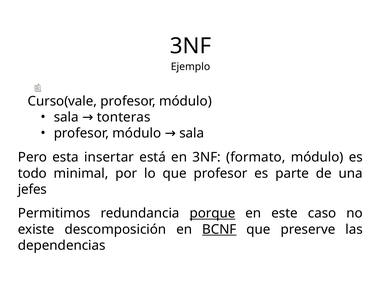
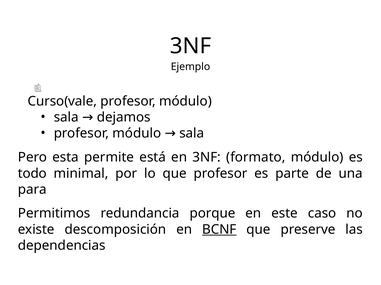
tonteras: tonteras -> dejamos
insertar: insertar -> permite
jefes: jefes -> para
porque underline: present -> none
